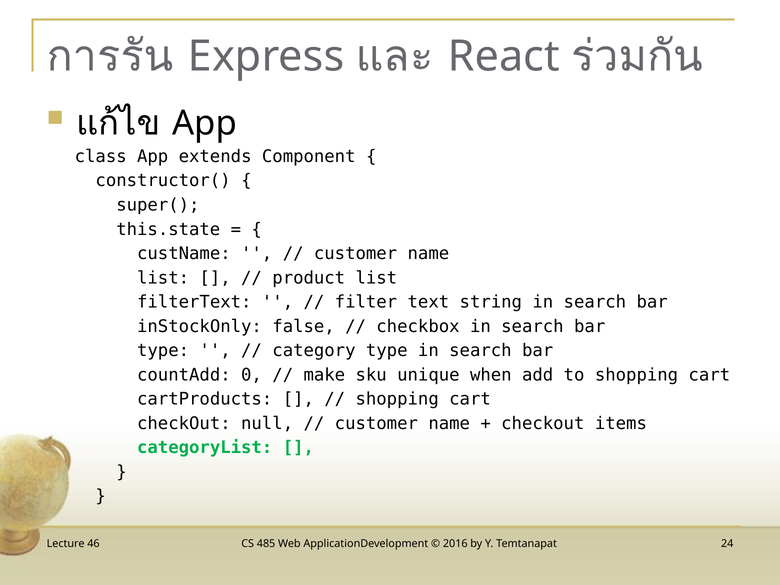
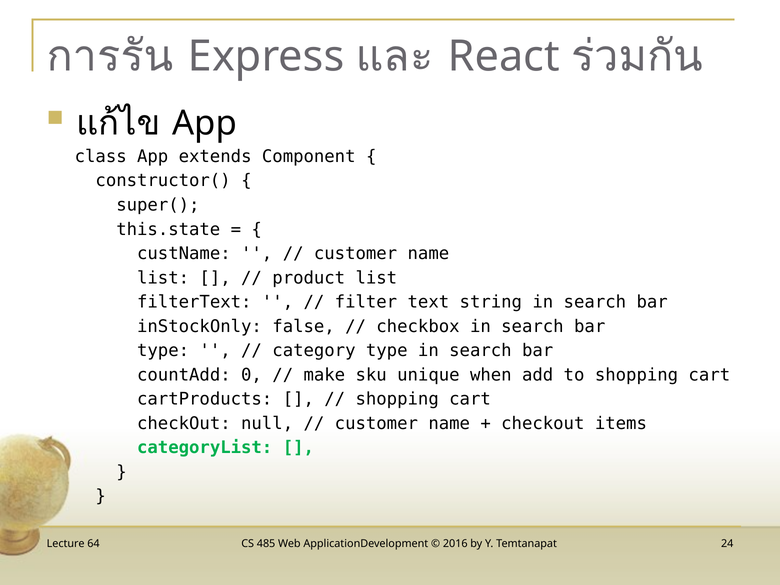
46: 46 -> 64
